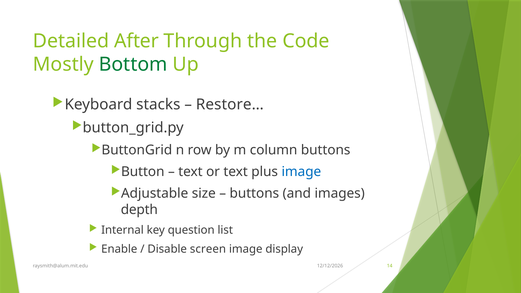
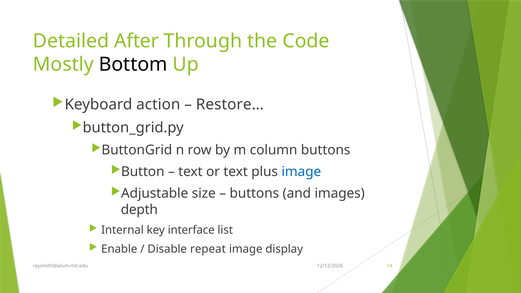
Bottom colour: green -> black
stacks: stacks -> action
question: question -> interface
screen: screen -> repeat
